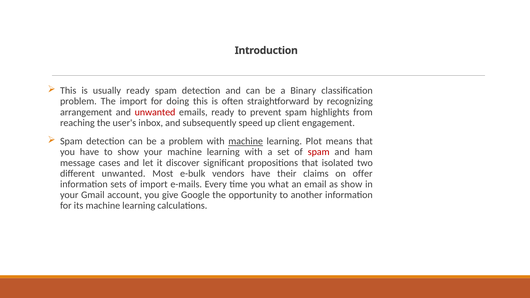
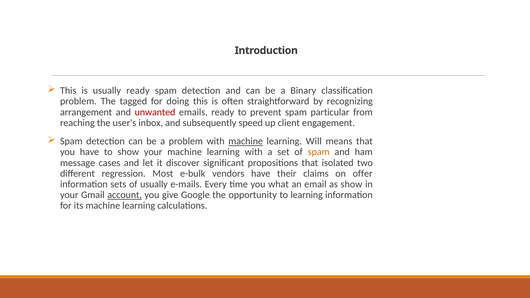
The import: import -> tagged
highlights: highlights -> particular
Plot: Plot -> Will
spam at (319, 152) colour: red -> orange
different unwanted: unwanted -> regression
of import: import -> usually
account underline: none -> present
to another: another -> learning
